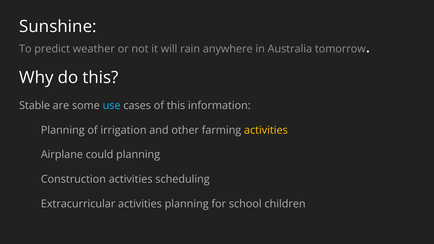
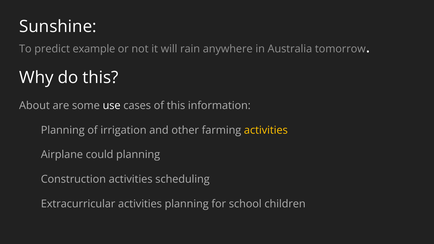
weather: weather -> example
Stable: Stable -> About
use colour: light blue -> white
